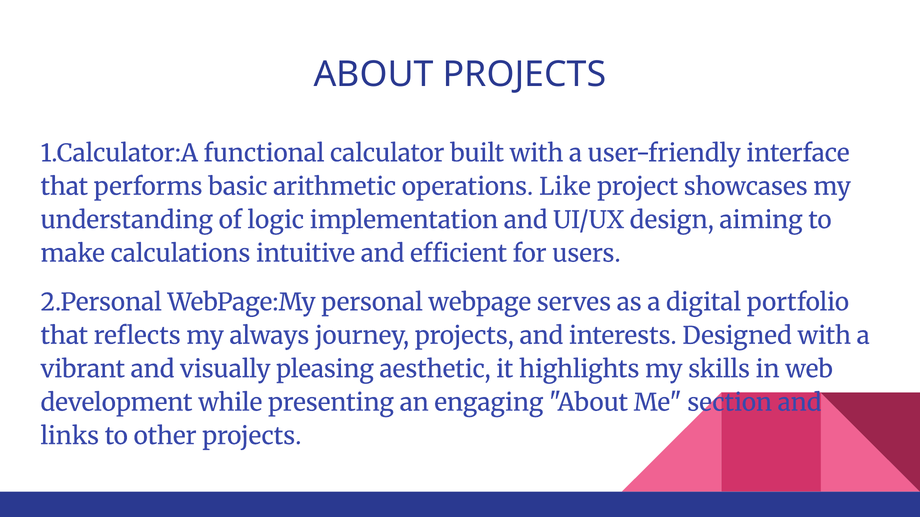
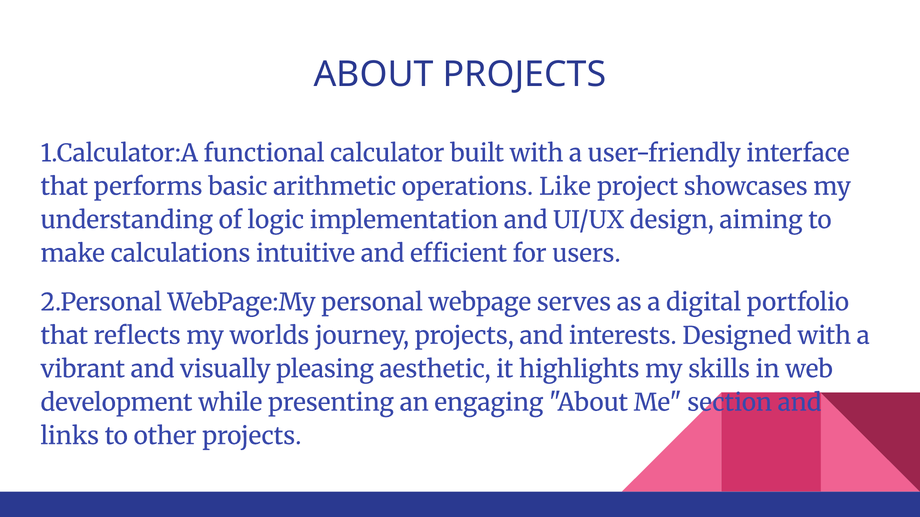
always: always -> worlds
